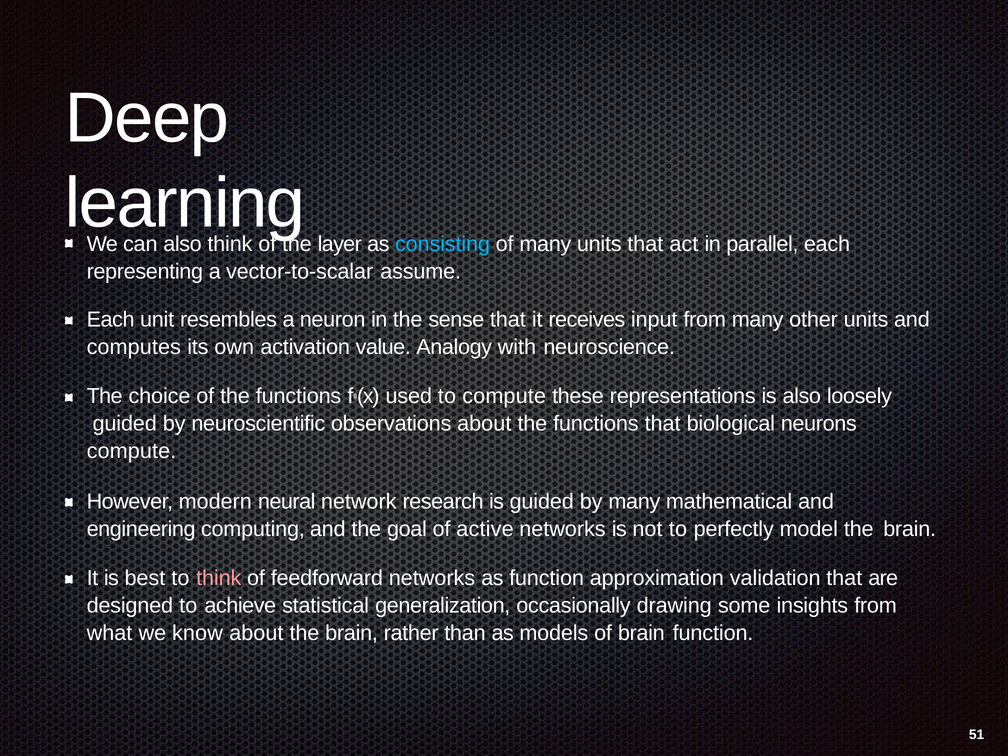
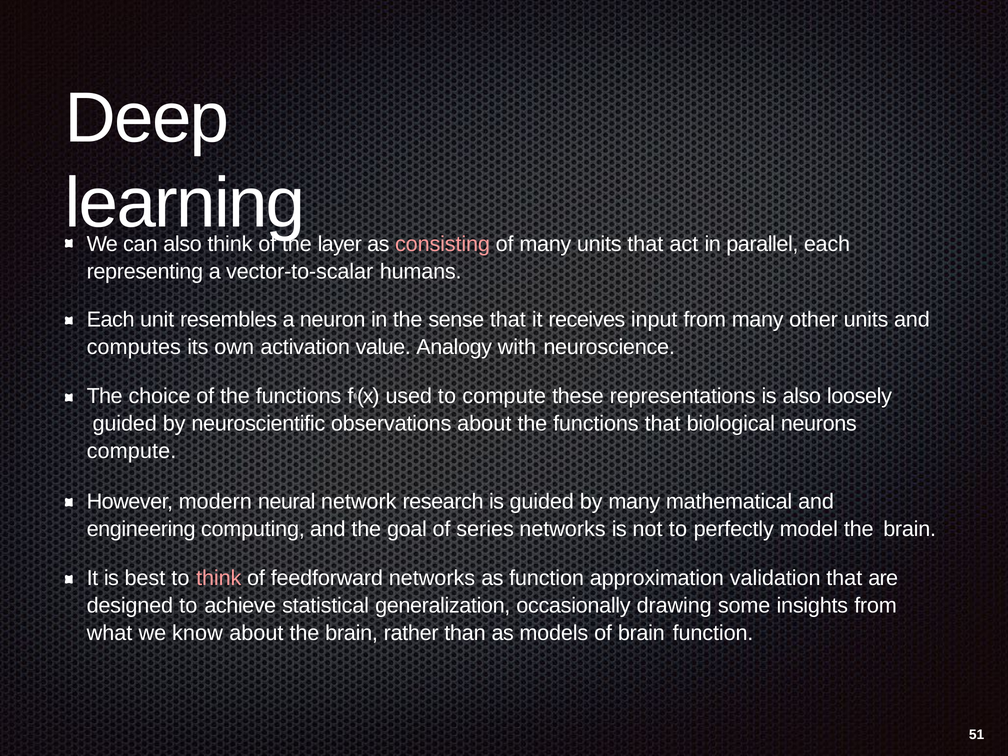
consisting colour: light blue -> pink
assume: assume -> humans
active: active -> series
